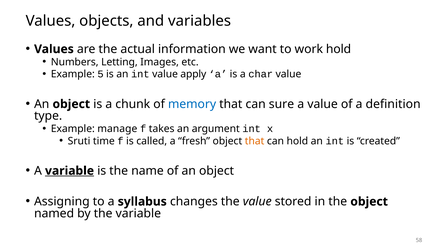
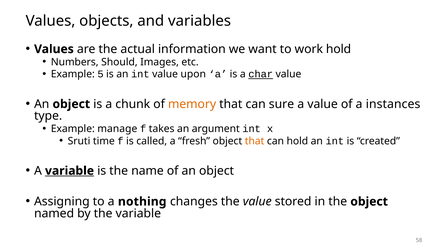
Letting: Letting -> Should
apply: apply -> upon
char underline: none -> present
memory colour: blue -> orange
definition: definition -> instances
syllabus: syllabus -> nothing
